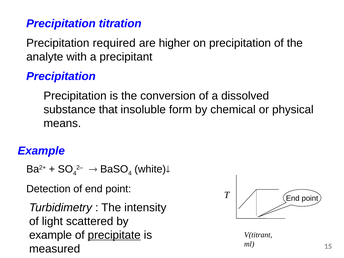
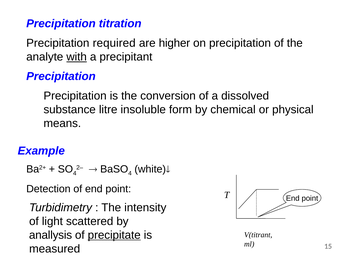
with underline: none -> present
that: that -> litre
example at (51, 235): example -> anallysis
